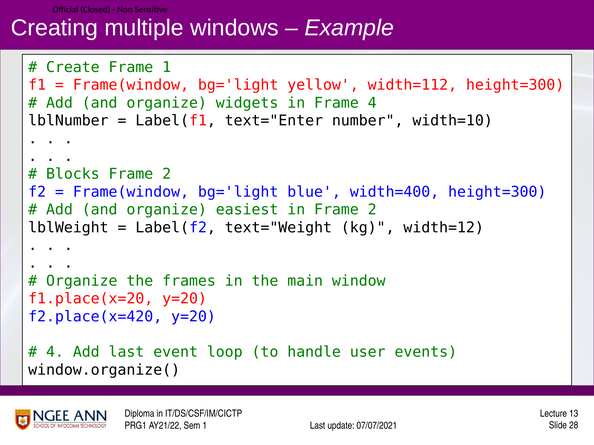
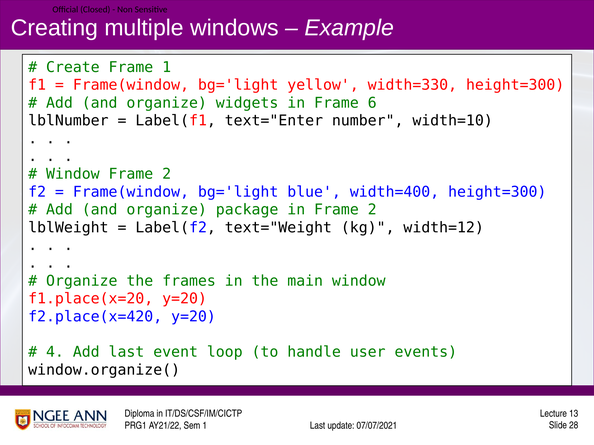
width=112: width=112 -> width=330
Frame 4: 4 -> 6
Blocks at (73, 174): Blocks -> Window
easiest: easiest -> package
